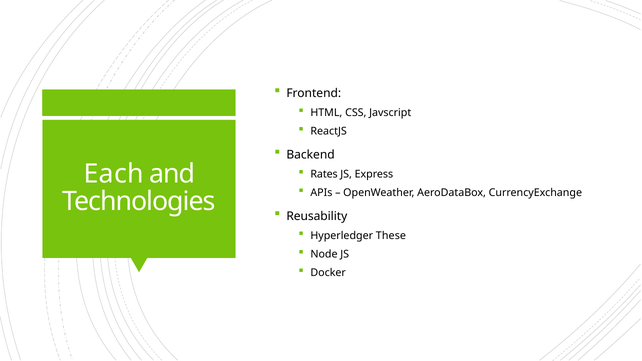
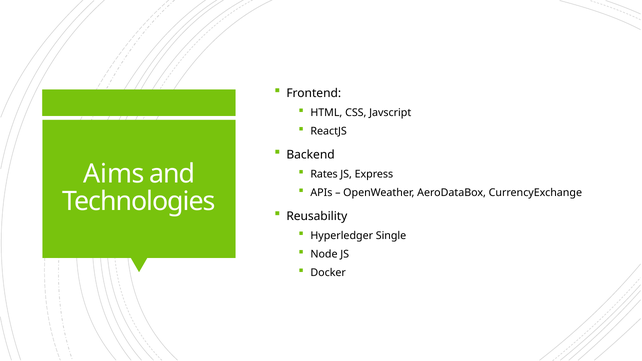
Each: Each -> Aims
These: These -> Single
